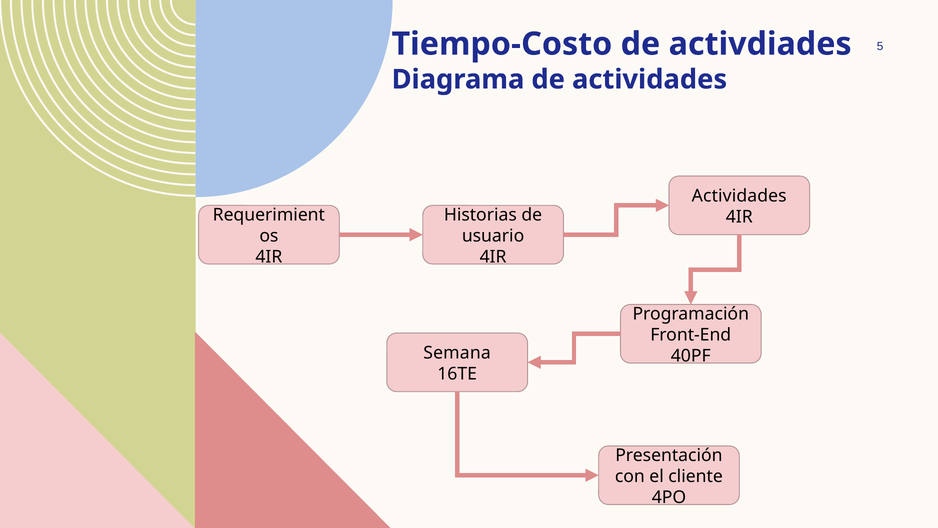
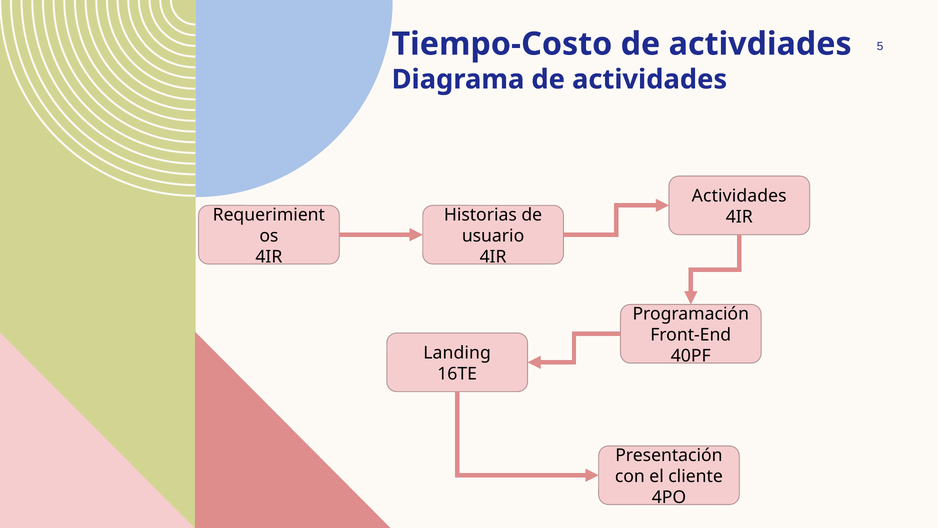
Semana: Semana -> Landing
